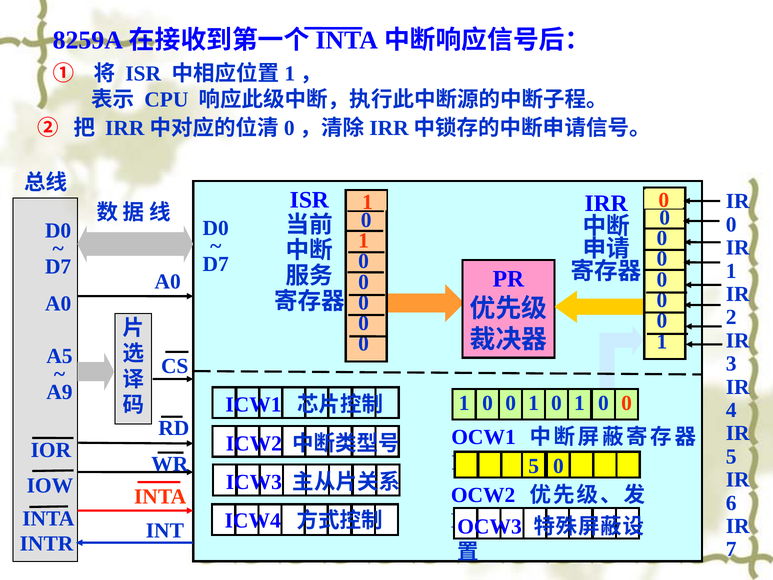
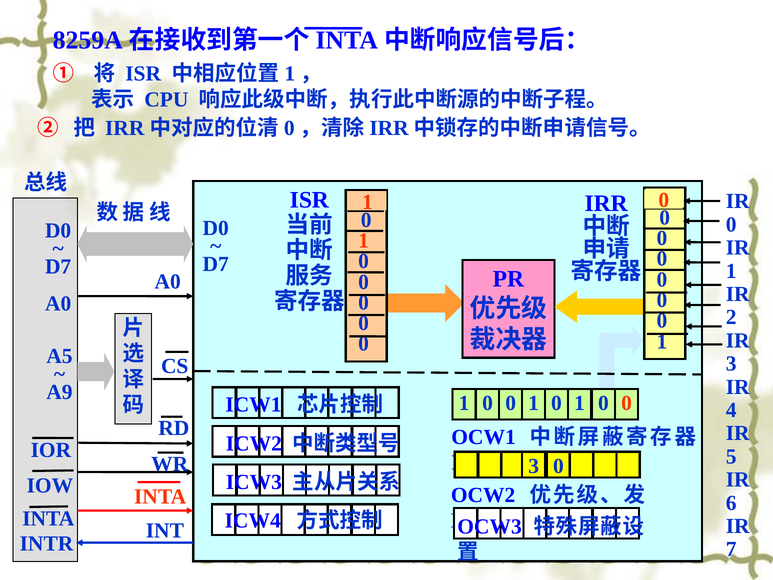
5 at (534, 466): 5 -> 3
